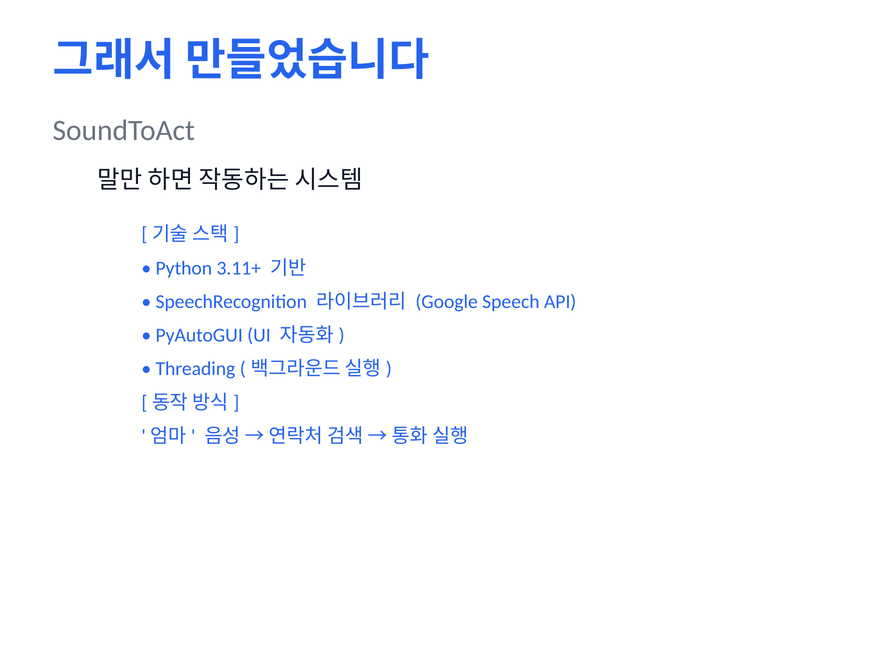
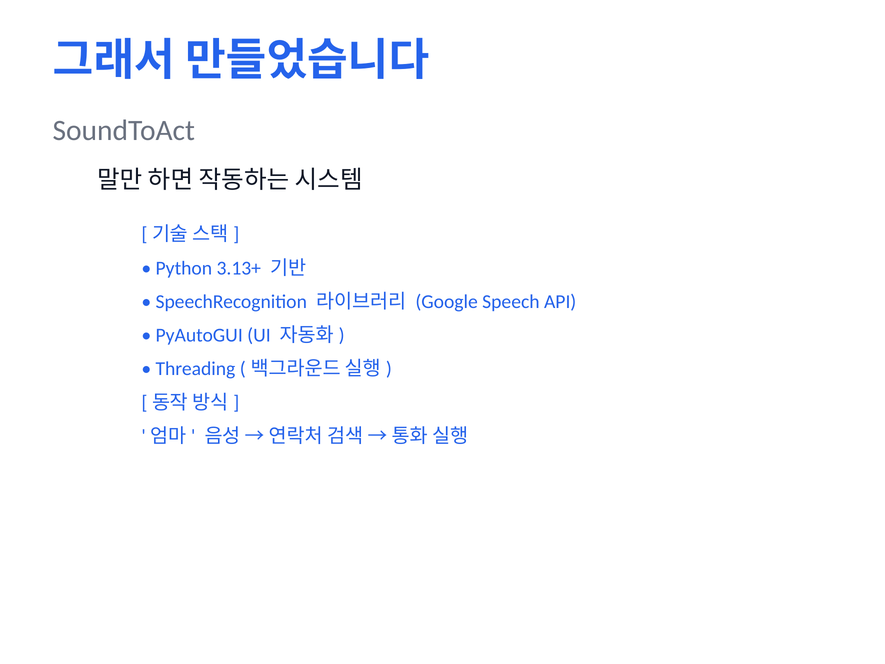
3.11+: 3.11+ -> 3.13+
